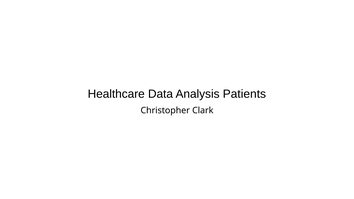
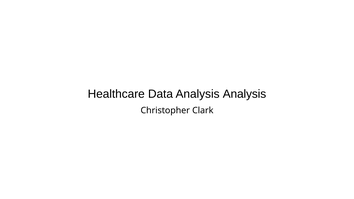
Analysis Patients: Patients -> Analysis
